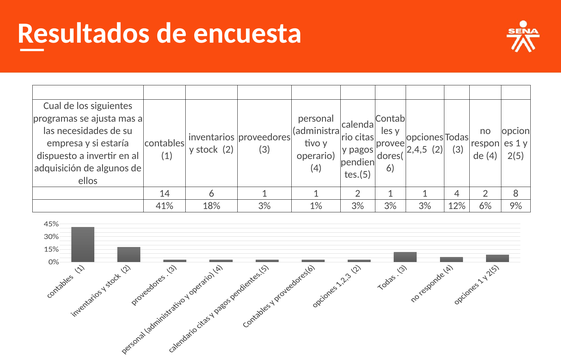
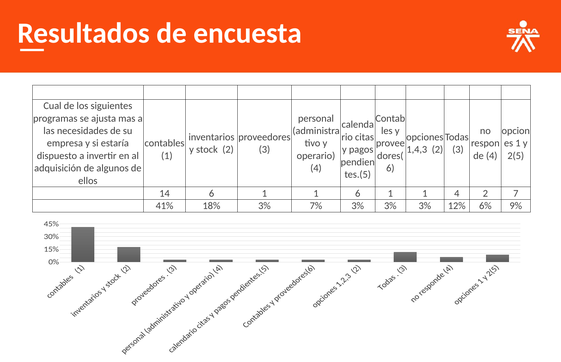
2,4,5: 2,4,5 -> 1,4,3
1 2: 2 -> 6
8: 8 -> 7
1%: 1% -> 7%
